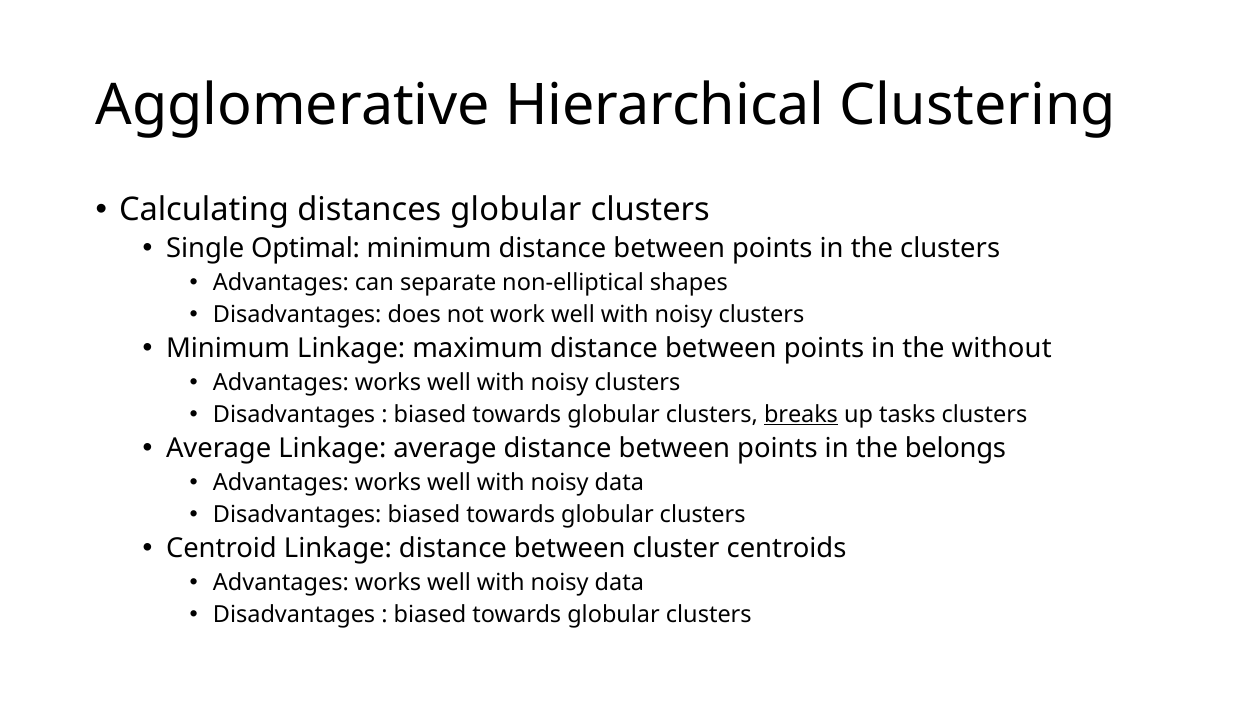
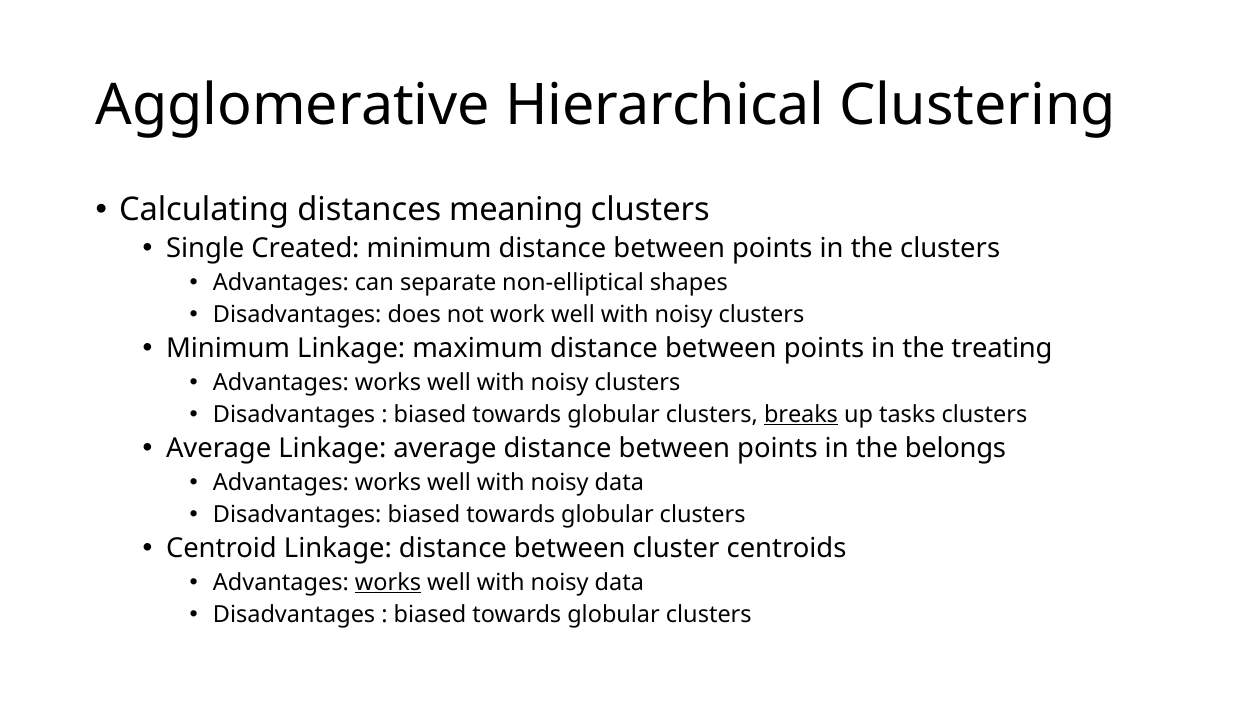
distances globular: globular -> meaning
Optimal: Optimal -> Created
without: without -> treating
works at (388, 582) underline: none -> present
